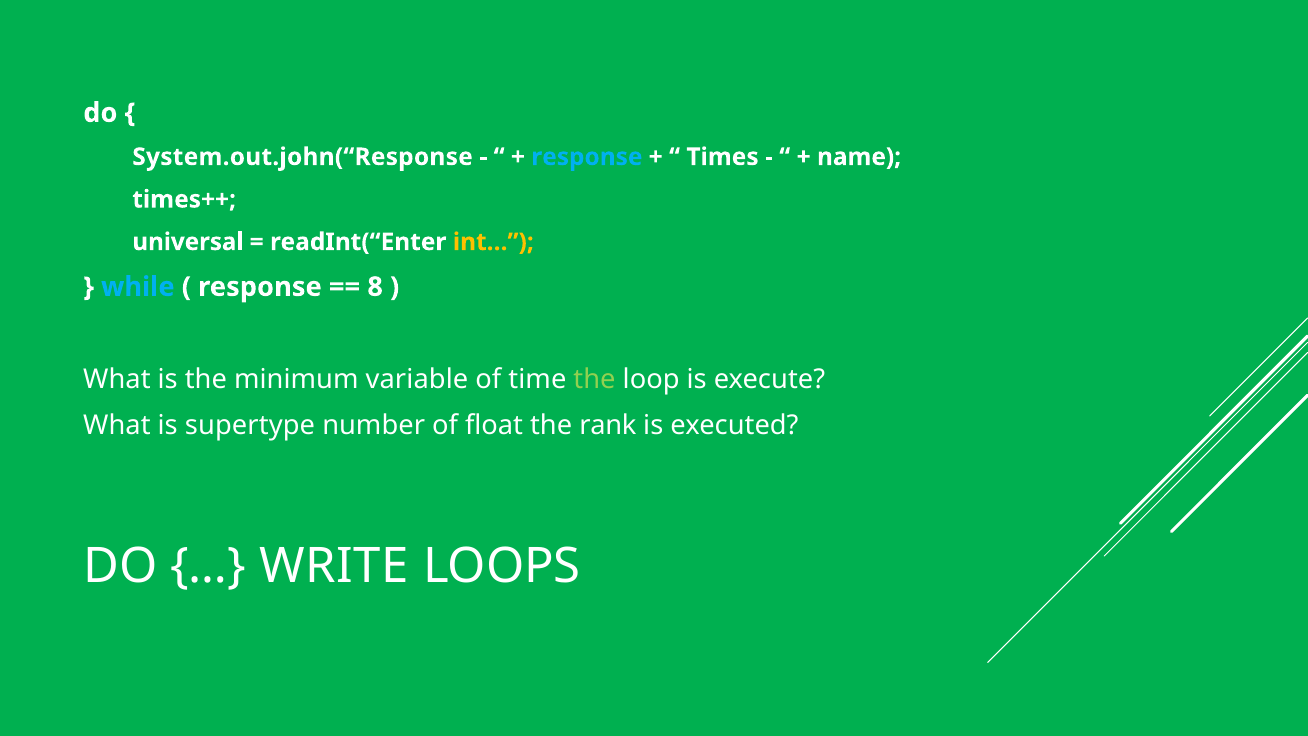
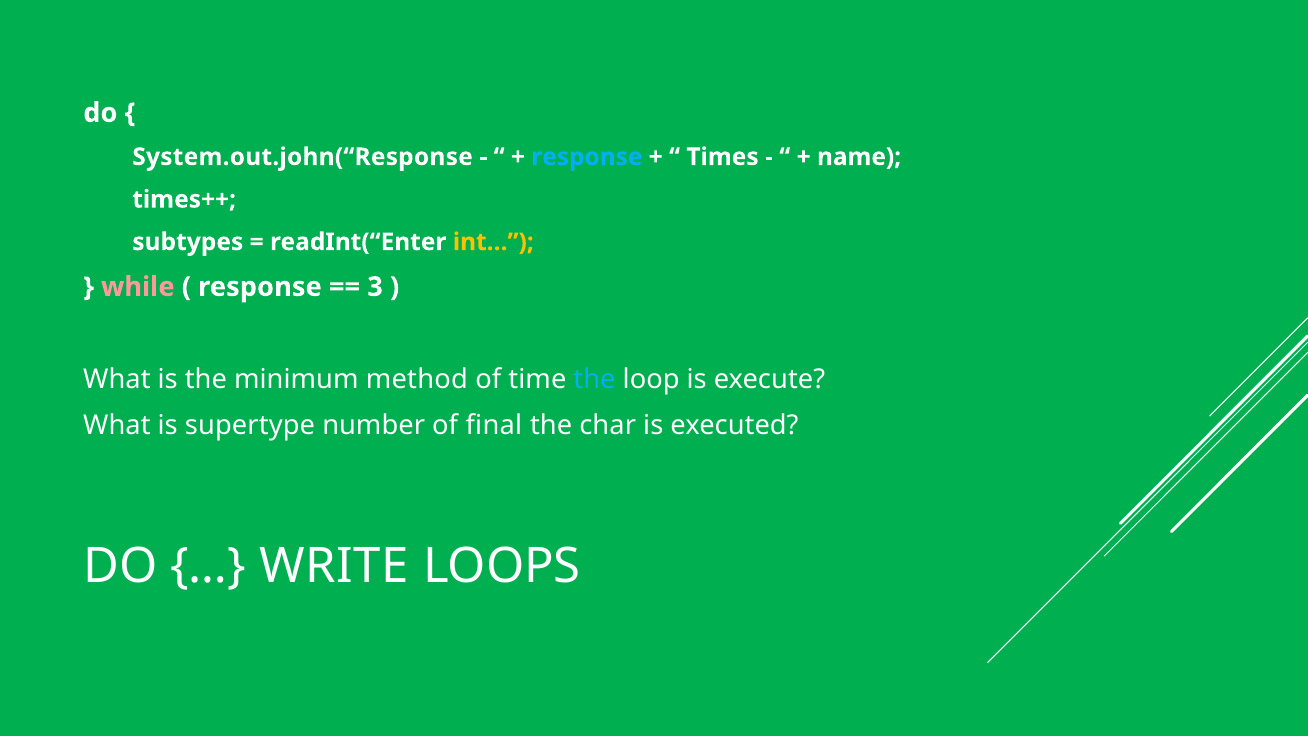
universal: universal -> subtypes
while colour: light blue -> pink
8: 8 -> 3
variable: variable -> method
the at (594, 379) colour: light green -> light blue
float: float -> final
rank: rank -> char
